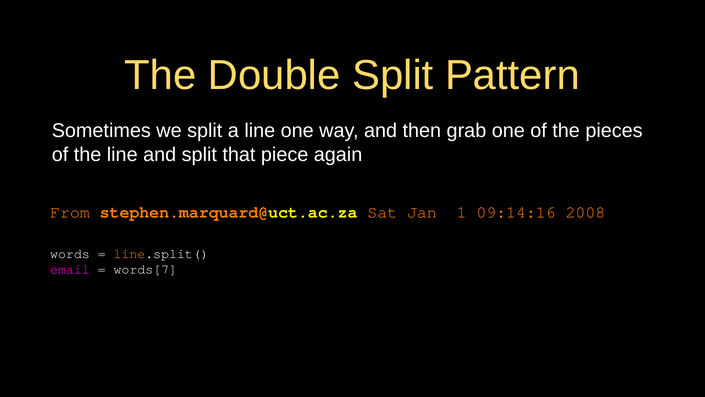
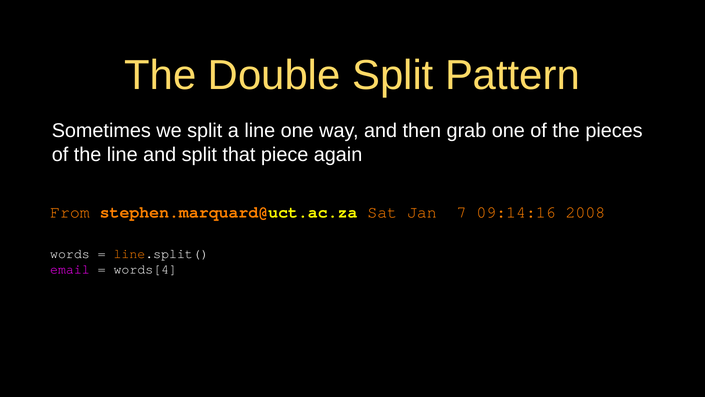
1: 1 -> 7
words[7: words[7 -> words[4
